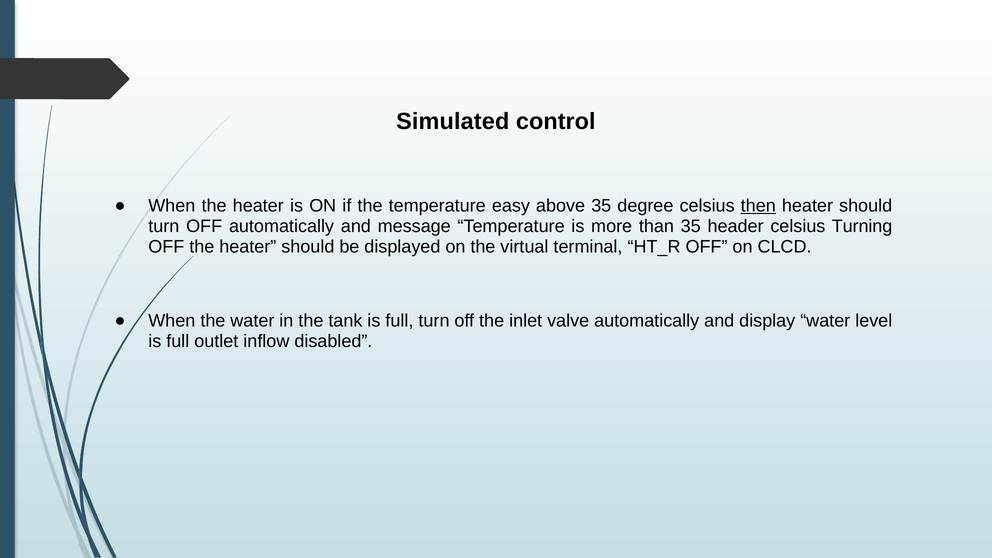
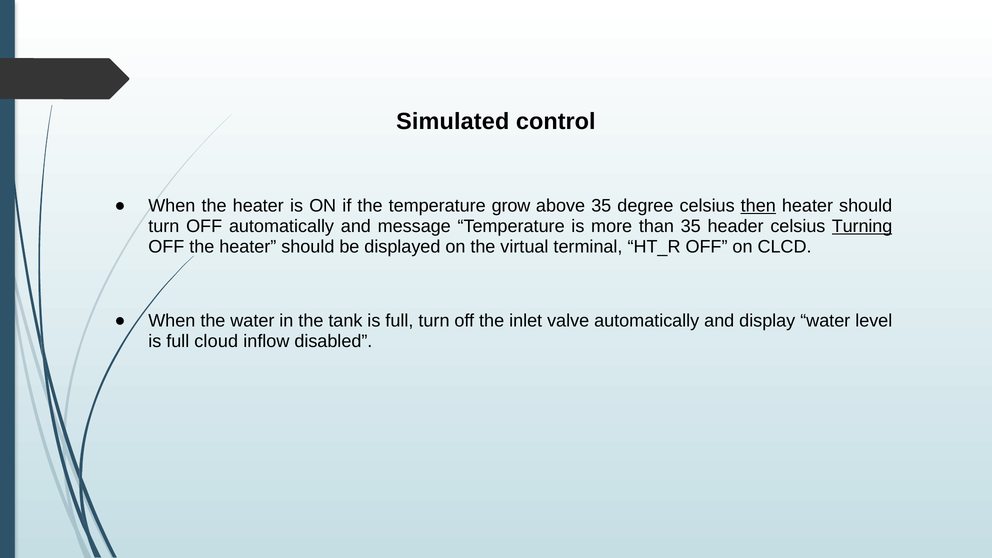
easy: easy -> grow
Turning underline: none -> present
outlet: outlet -> cloud
